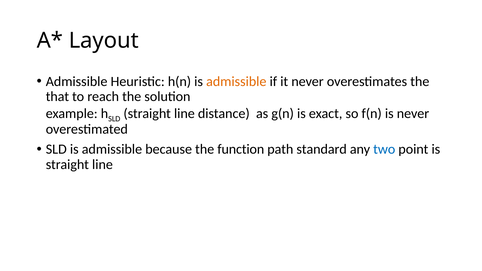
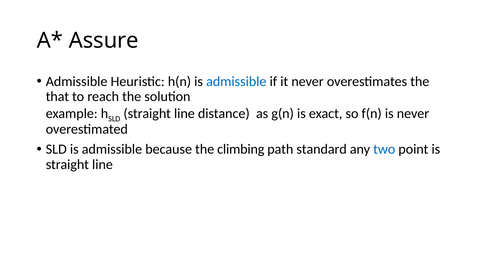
Layout: Layout -> Assure
admissible at (236, 81) colour: orange -> blue
function: function -> climbing
